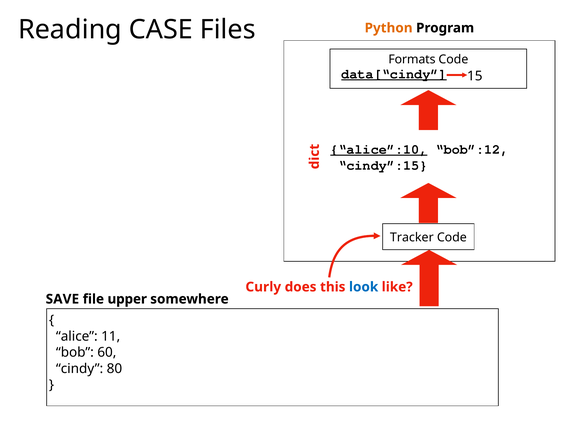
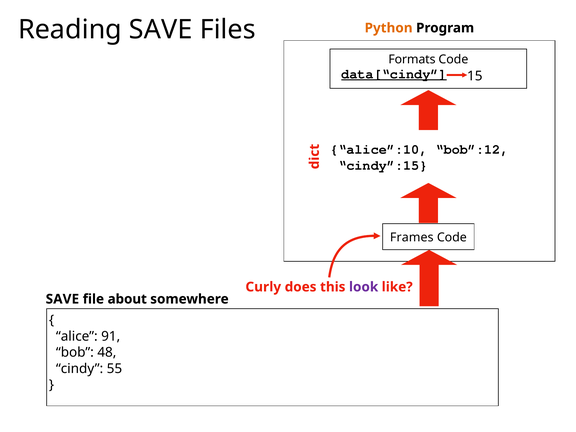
Reading CASE: CASE -> SAVE
alice”:10 underline: present -> none
Tracker: Tracker -> Frames
look colour: blue -> purple
upper: upper -> about
11: 11 -> 91
60: 60 -> 48
80: 80 -> 55
